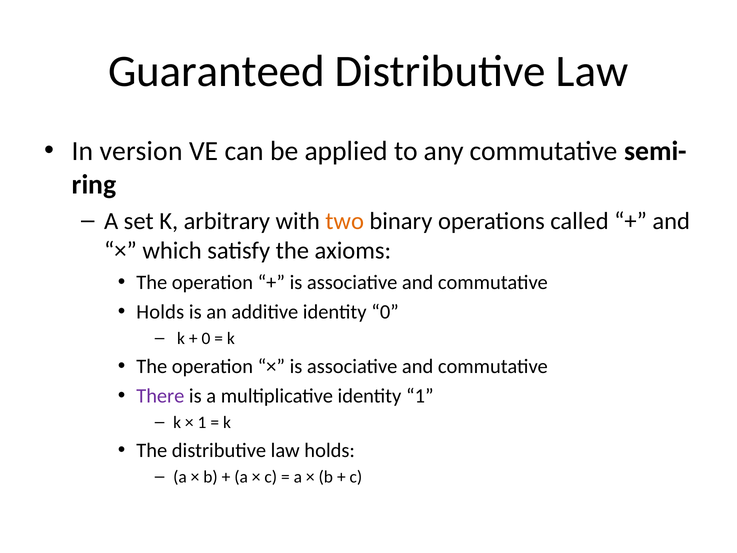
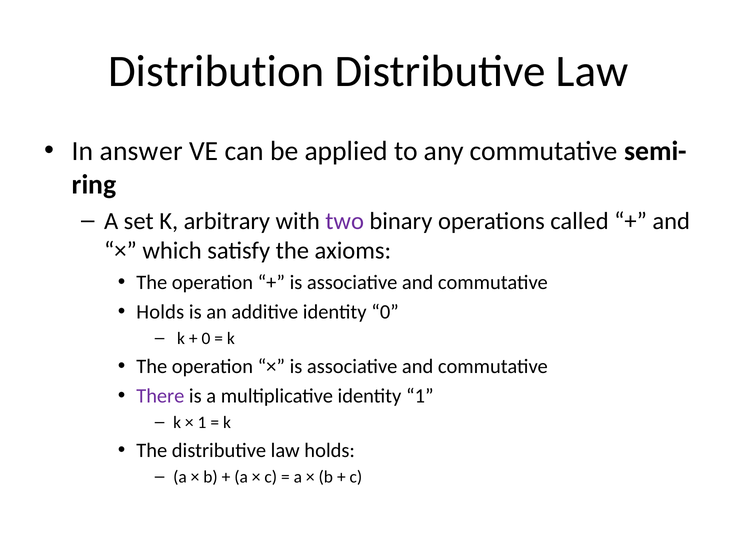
Guaranteed: Guaranteed -> Distribution
version: version -> answer
two colour: orange -> purple
